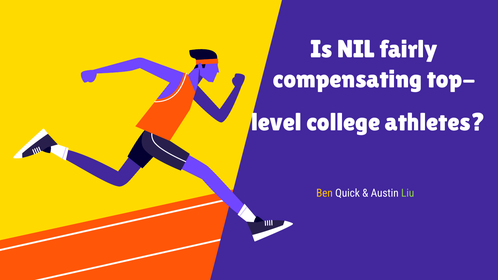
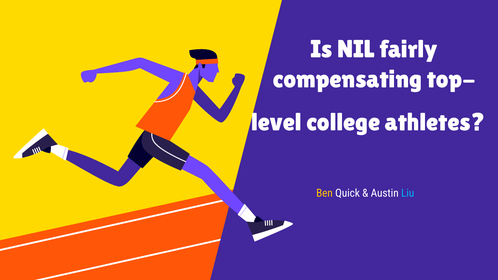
Liu colour: light green -> light blue
